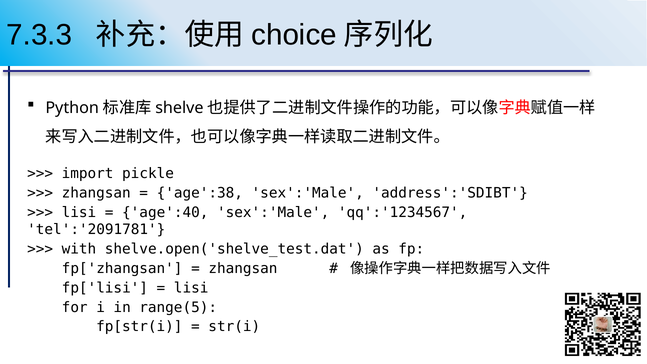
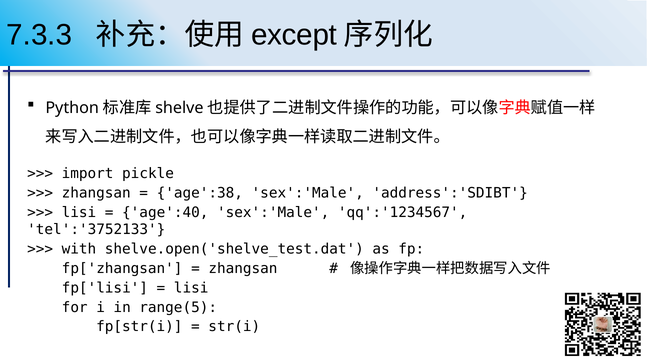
choice: choice -> except
tel':'2091781: tel':'2091781 -> tel':'3752133
